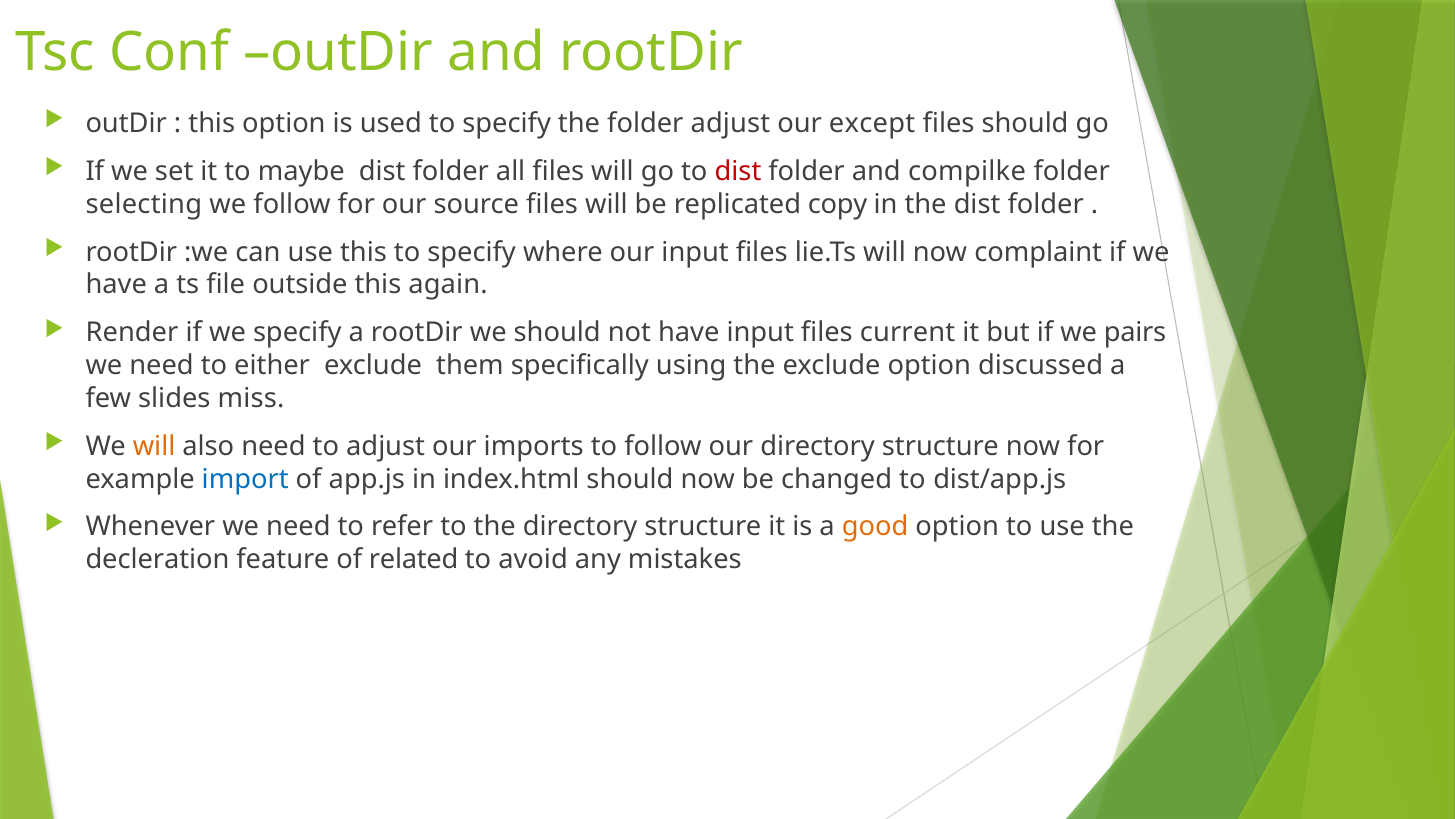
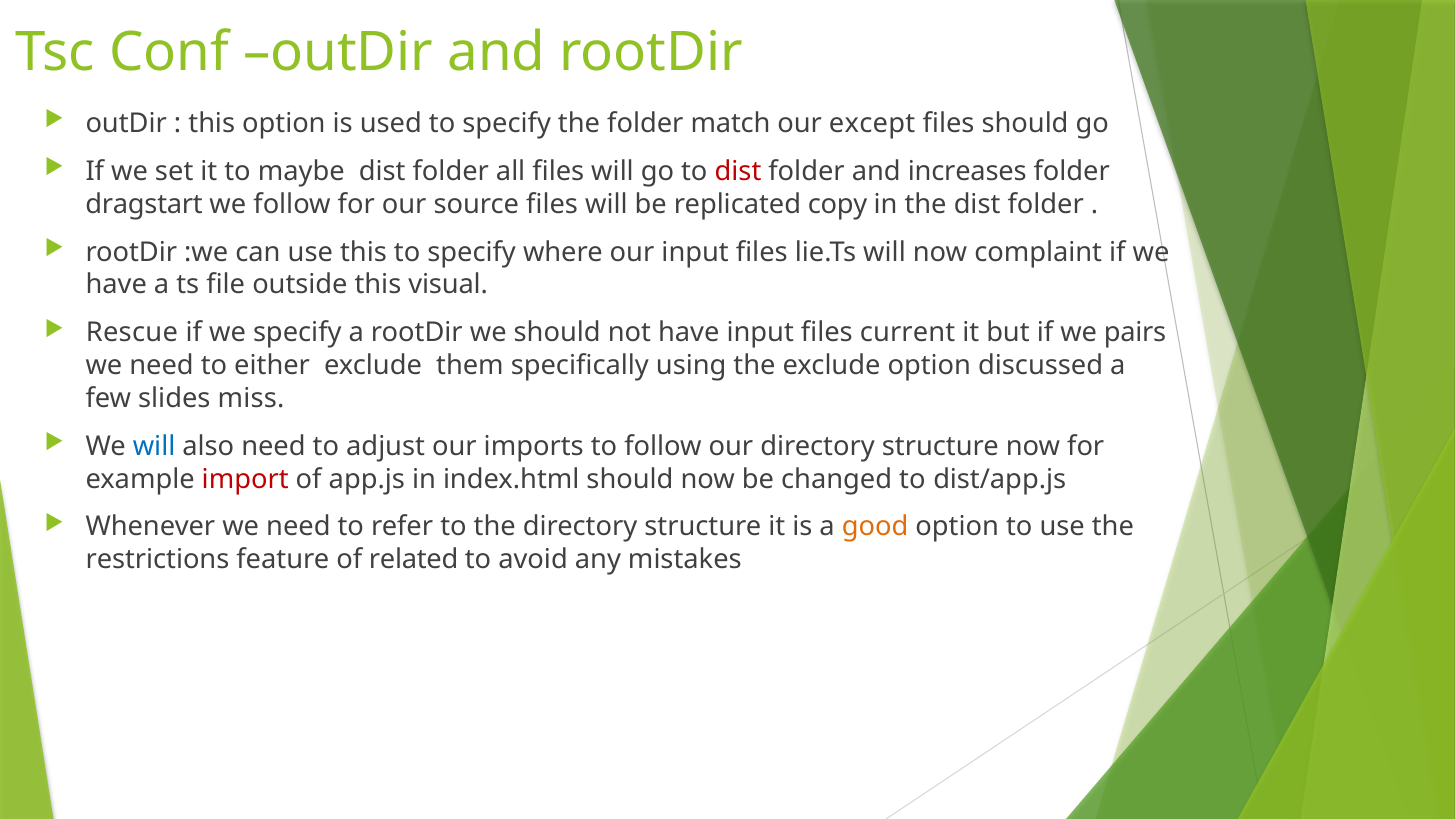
folder adjust: adjust -> match
compilke: compilke -> increases
selecting: selecting -> dragstart
again: again -> visual
Render: Render -> Rescue
will at (154, 446) colour: orange -> blue
import colour: blue -> red
decleration: decleration -> restrictions
